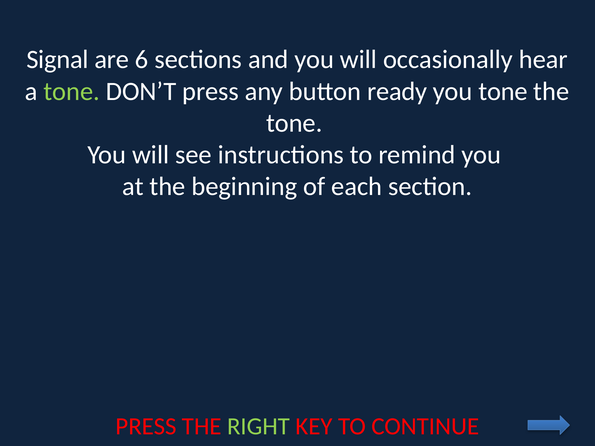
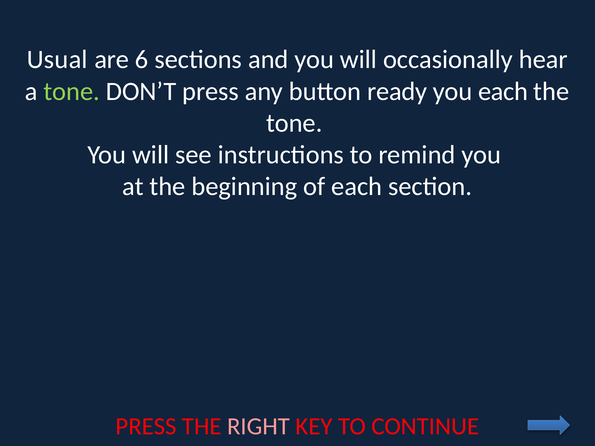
Signal: Signal -> Usual
you tone: tone -> each
RIGHT colour: light green -> pink
